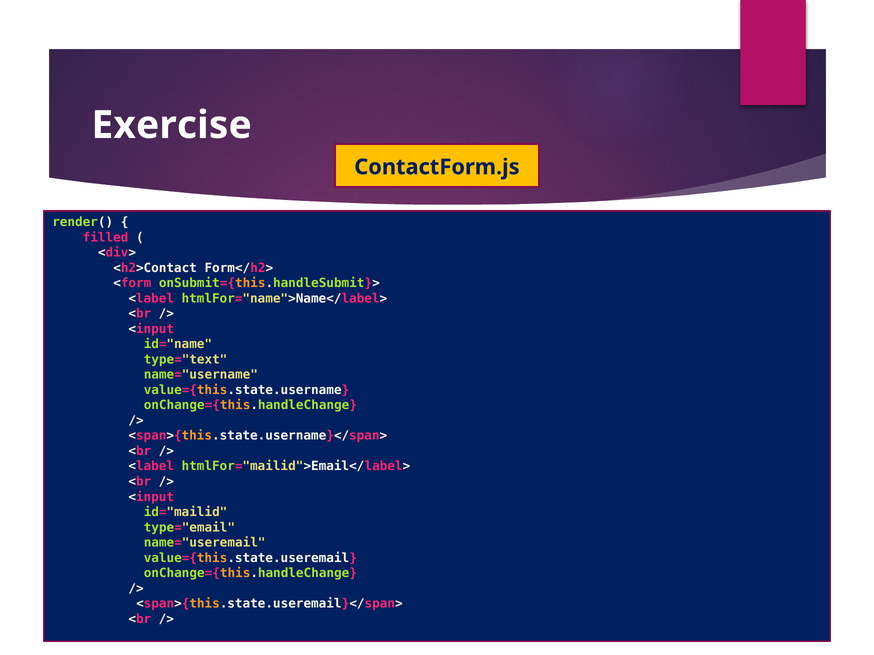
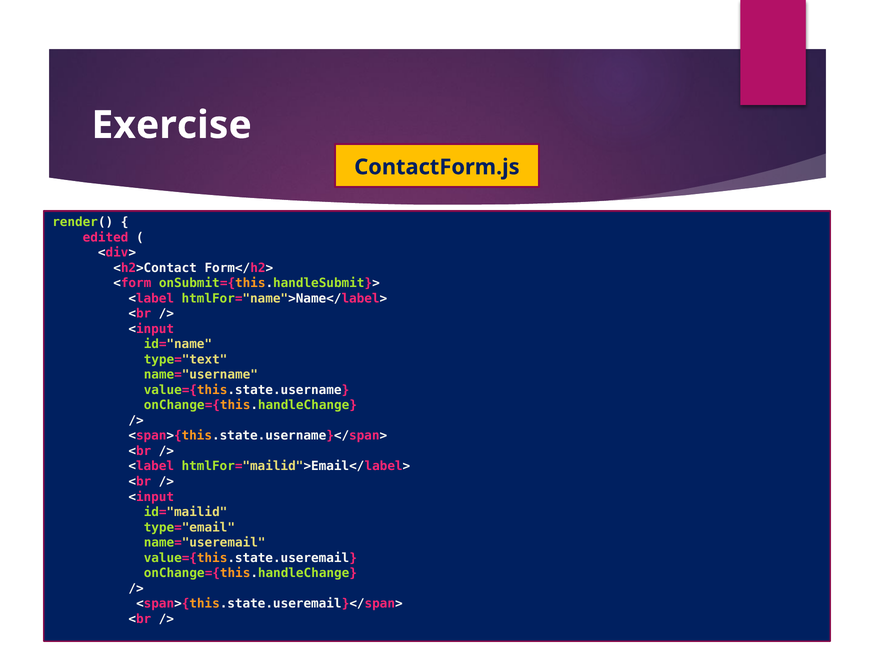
filled: filled -> edited
